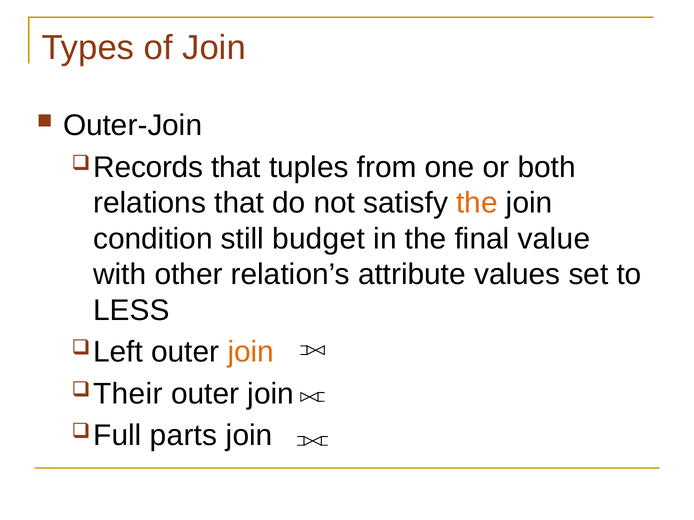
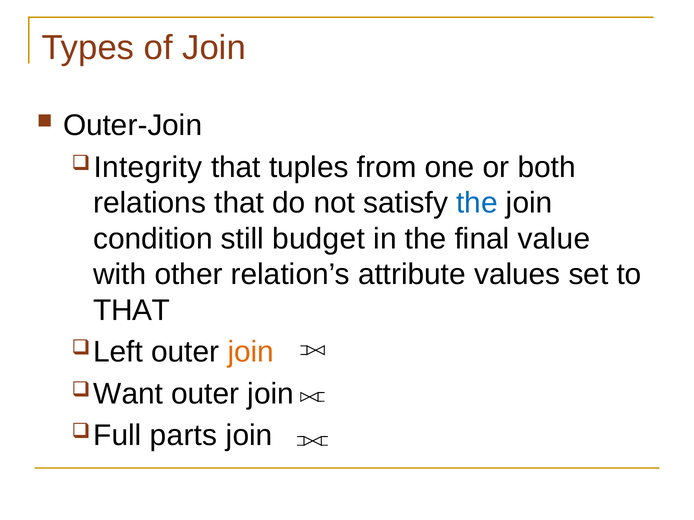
Records: Records -> Integrity
the at (477, 203) colour: orange -> blue
LESS at (132, 311): LESS -> THAT
Their: Their -> Want
